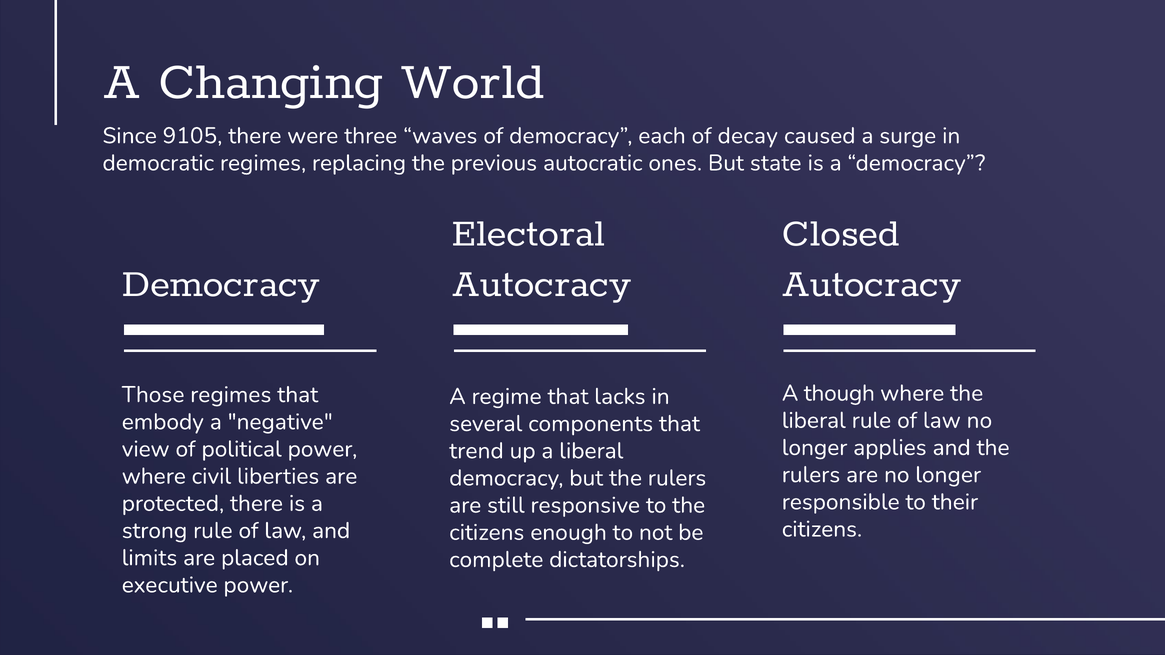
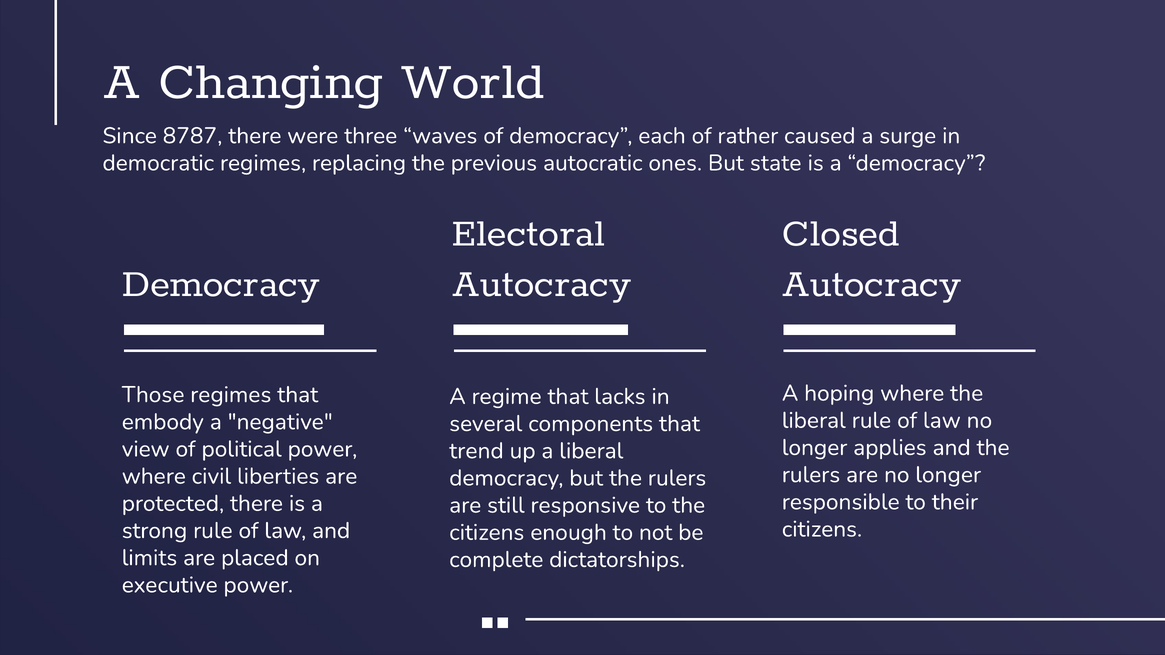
9105: 9105 -> 8787
decay: decay -> rather
though: though -> hoping
